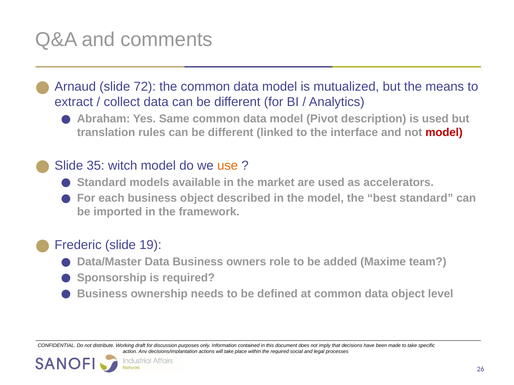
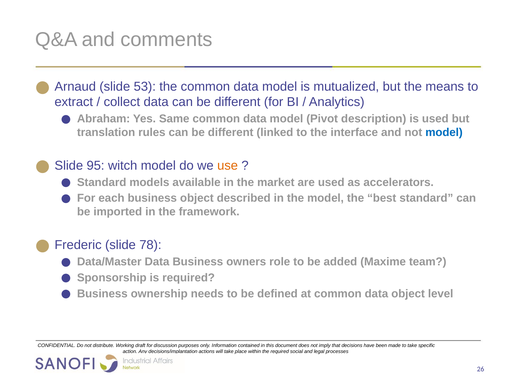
72: 72 -> 53
model at (444, 133) colour: red -> blue
35: 35 -> 95
19: 19 -> 78
